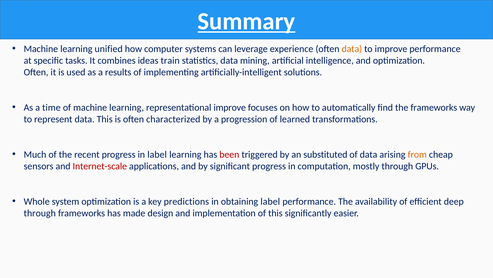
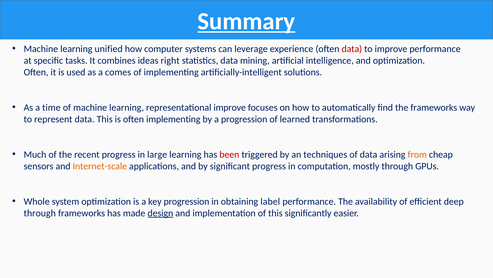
data at (352, 49) colour: orange -> red
train: train -> right
results: results -> comes
often characterized: characterized -> implementing
in label: label -> large
substituted: substituted -> techniques
Internet-scale colour: red -> orange
key predictions: predictions -> progression
design underline: none -> present
